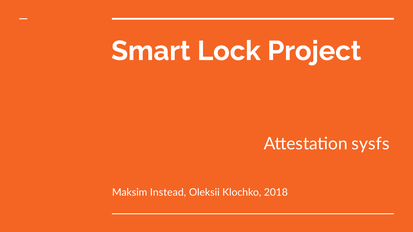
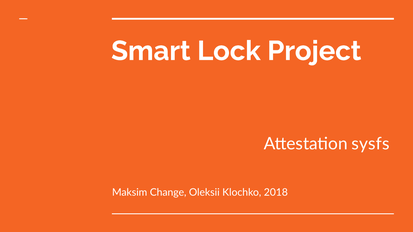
Instead: Instead -> Change
